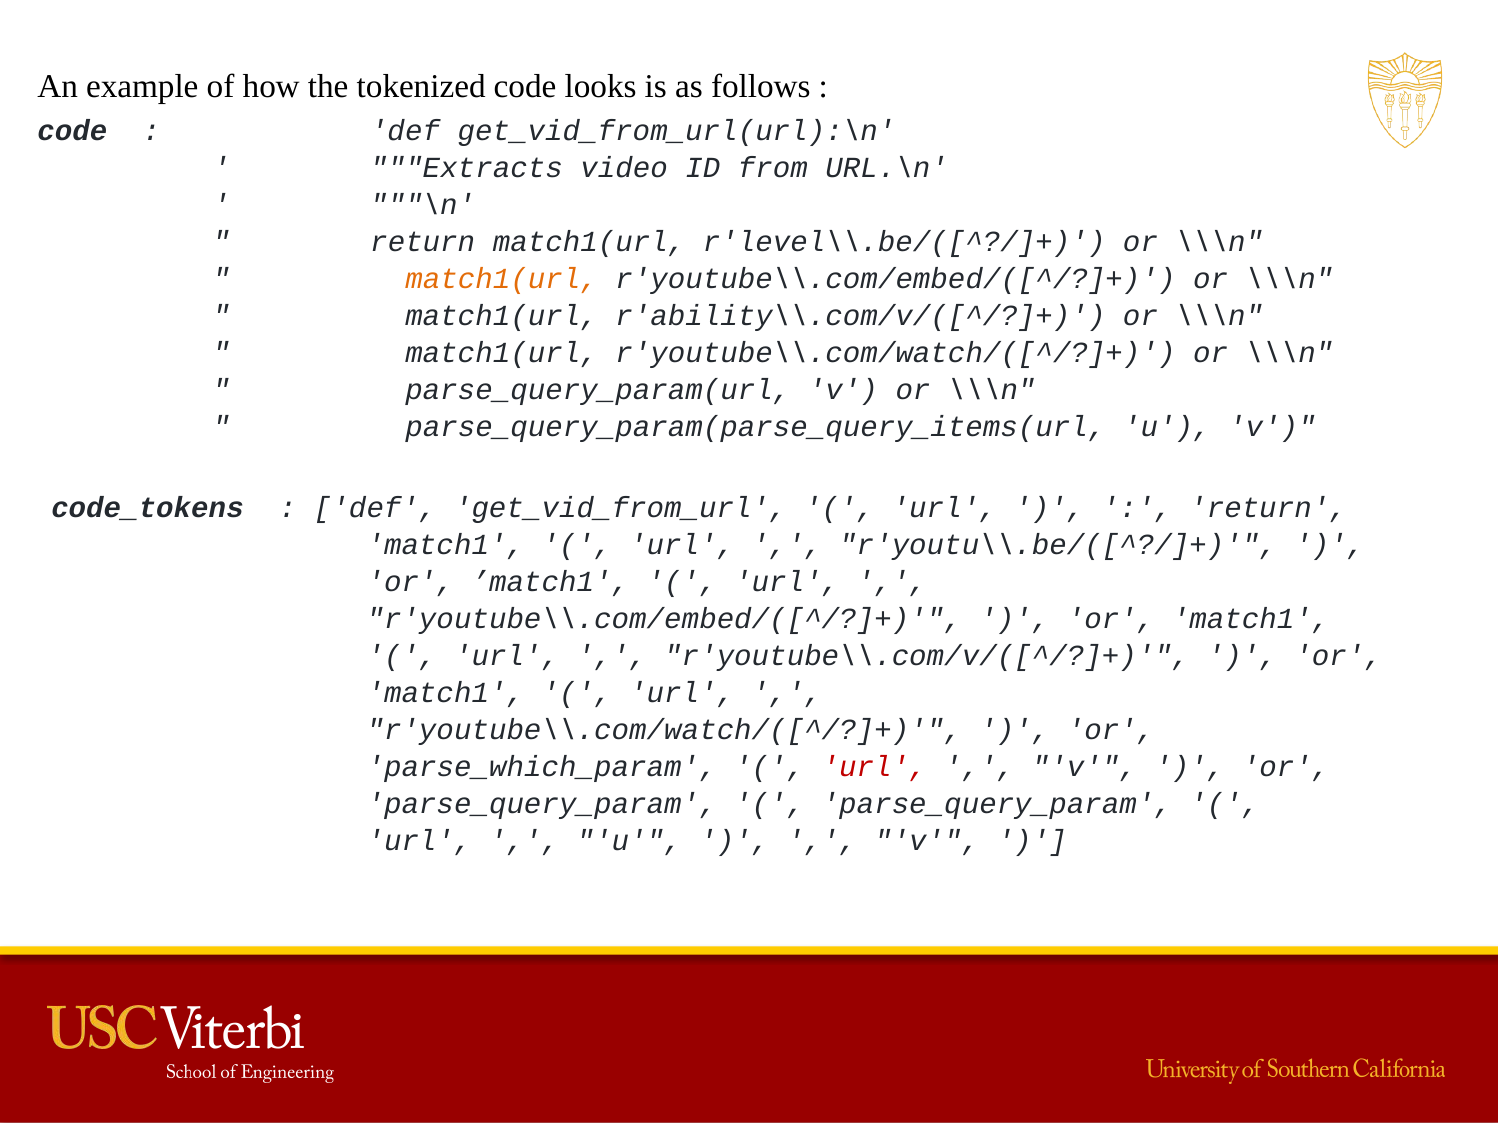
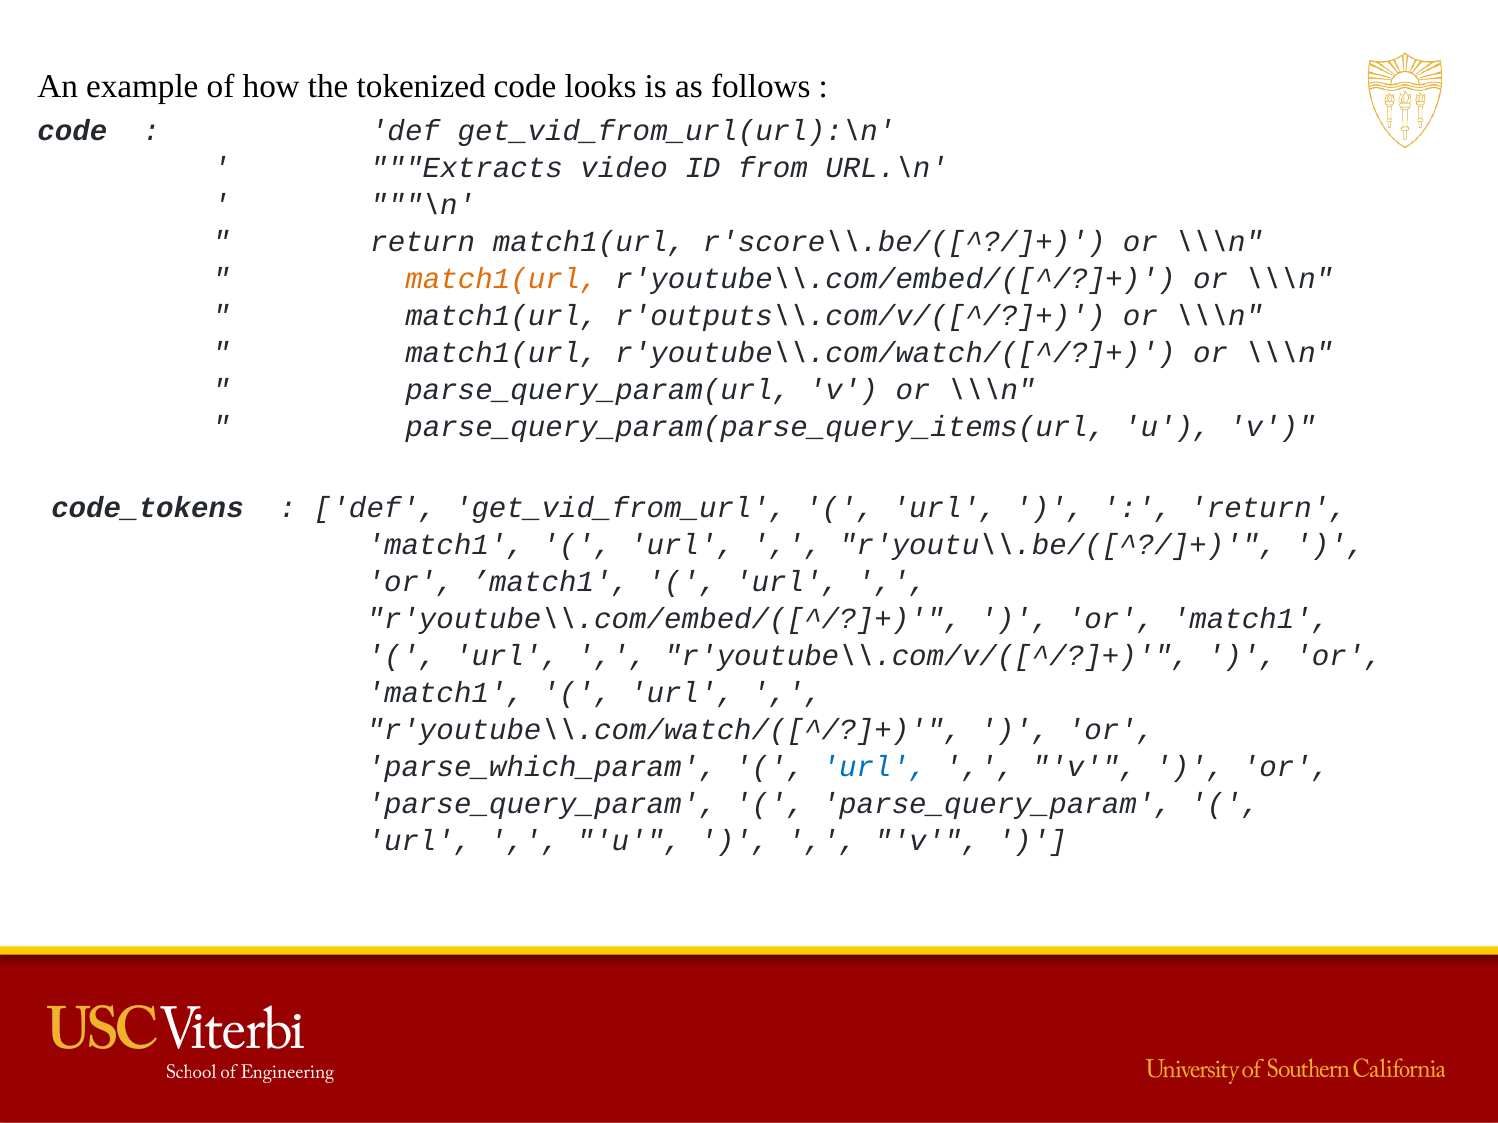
r'level\\.be/([^?/]+: r'level\\.be/([^?/]+ -> r'score\\.be/([^?/]+
r'ability\\.com/v/([^/?]+: r'ability\\.com/v/([^/?]+ -> r'outputs\\.com/v/([^/?]+
url at (874, 767) colour: red -> blue
